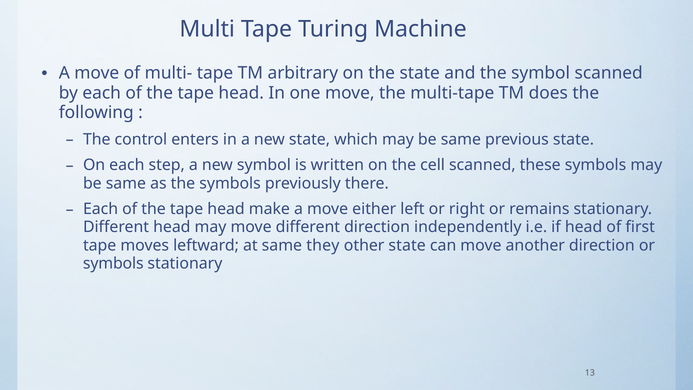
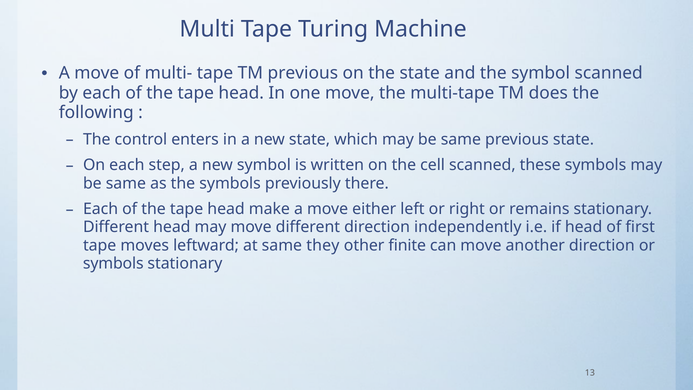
TM arbitrary: arbitrary -> previous
other state: state -> finite
